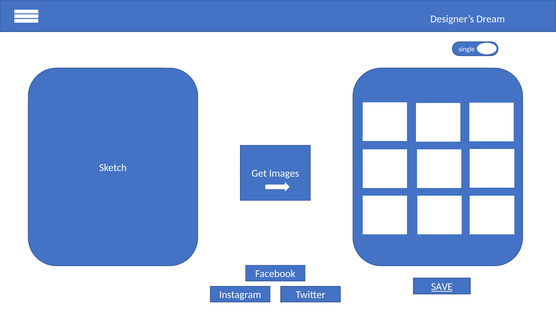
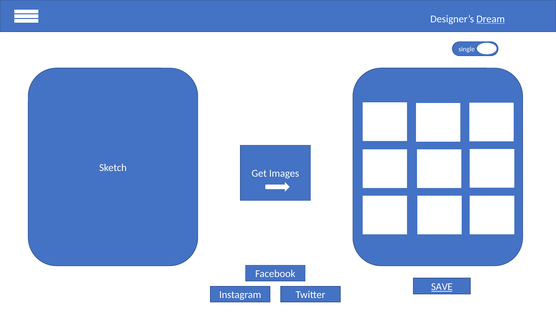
Dream underline: none -> present
